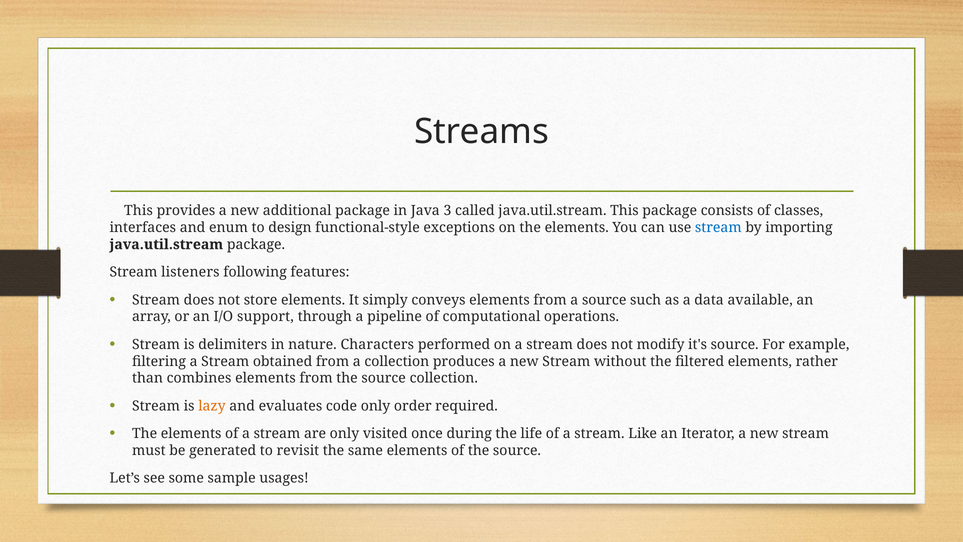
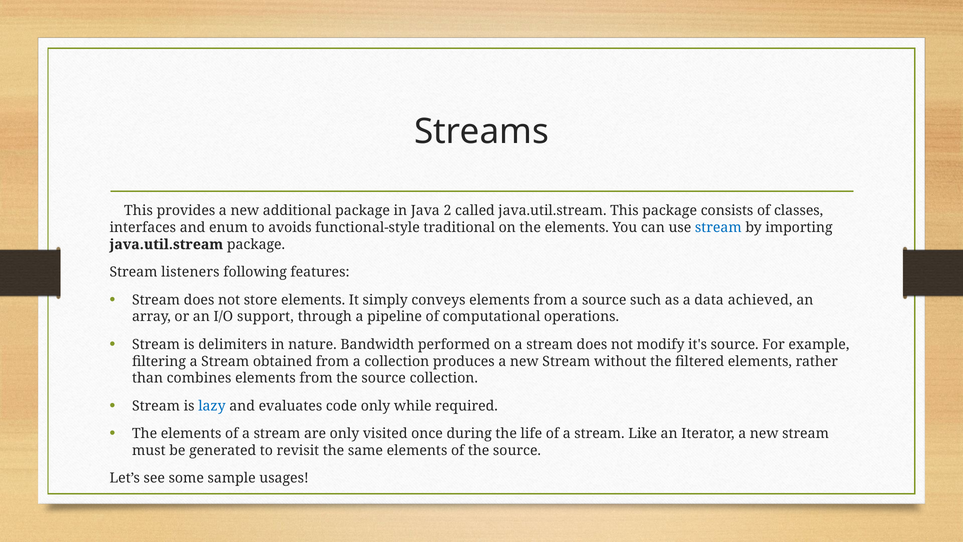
3: 3 -> 2
design: design -> avoids
exceptions: exceptions -> traditional
available: available -> achieved
Characters: Characters -> Bandwidth
lazy colour: orange -> blue
order: order -> while
